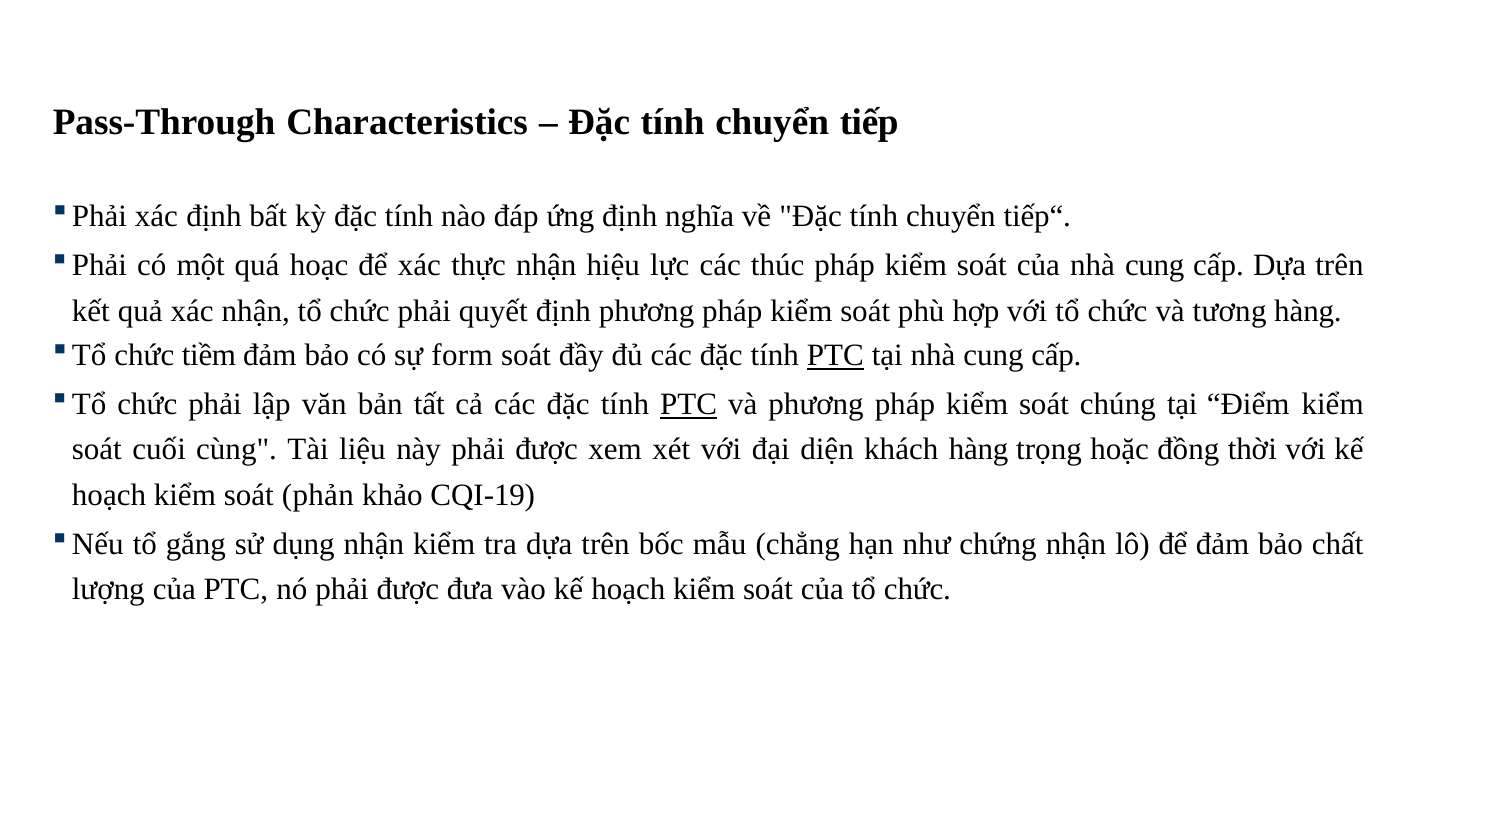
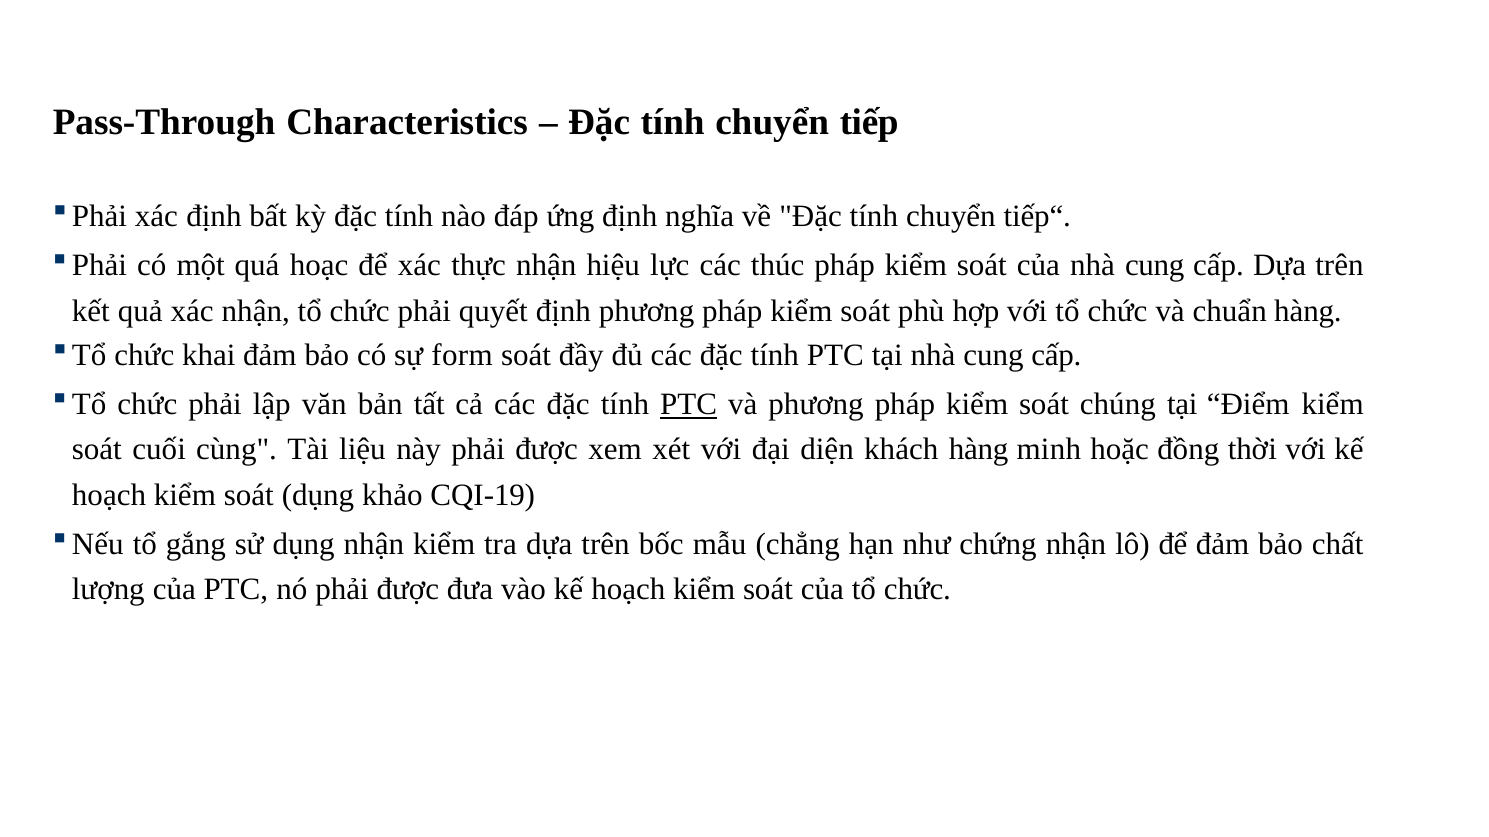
tương: tương -> chuẩn
tiềm: tiềm -> khai
PTC at (835, 356) underline: present -> none
trọng: trọng -> minh
soát phản: phản -> dụng
